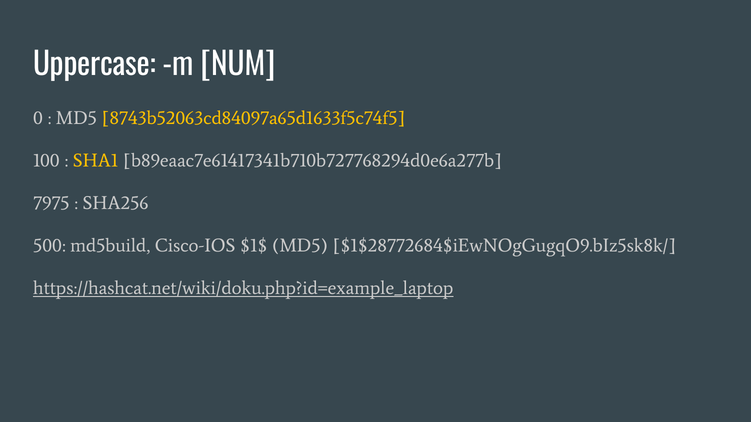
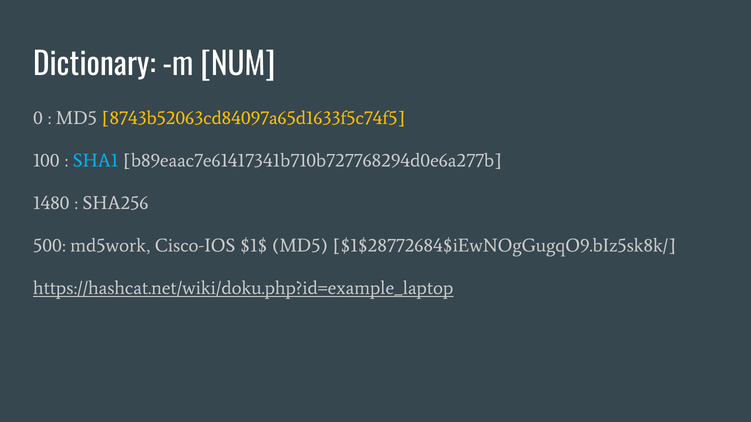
Uppercase: Uppercase -> Dictionary
SHA1 colour: yellow -> light blue
7975: 7975 -> 1480
md5build: md5build -> md5work
